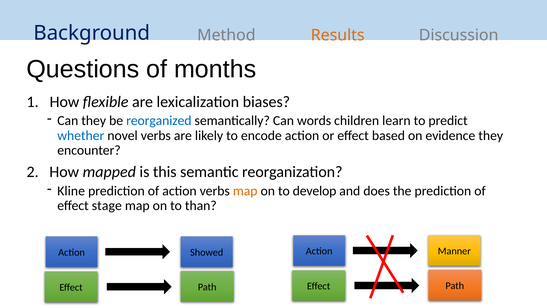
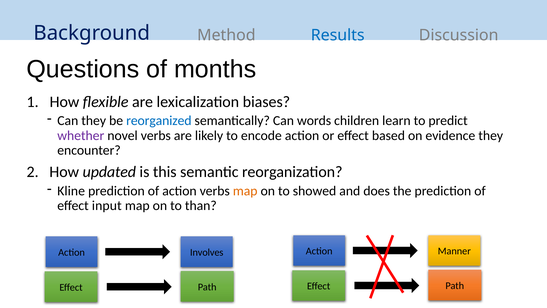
Results colour: orange -> blue
whether colour: blue -> purple
mapped: mapped -> updated
develop: develop -> showed
stage: stage -> input
Showed: Showed -> Involves
